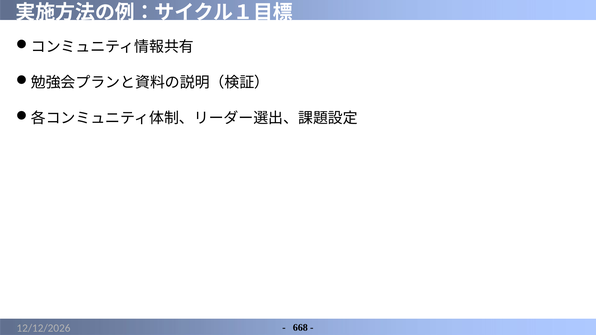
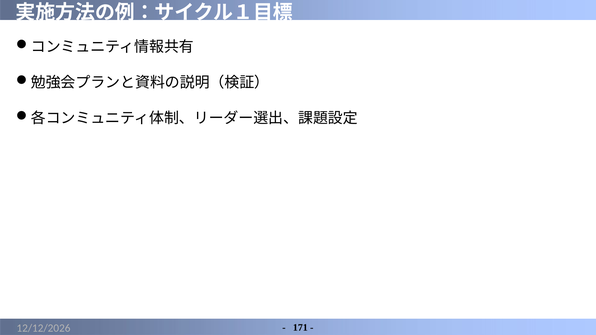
668: 668 -> 171
